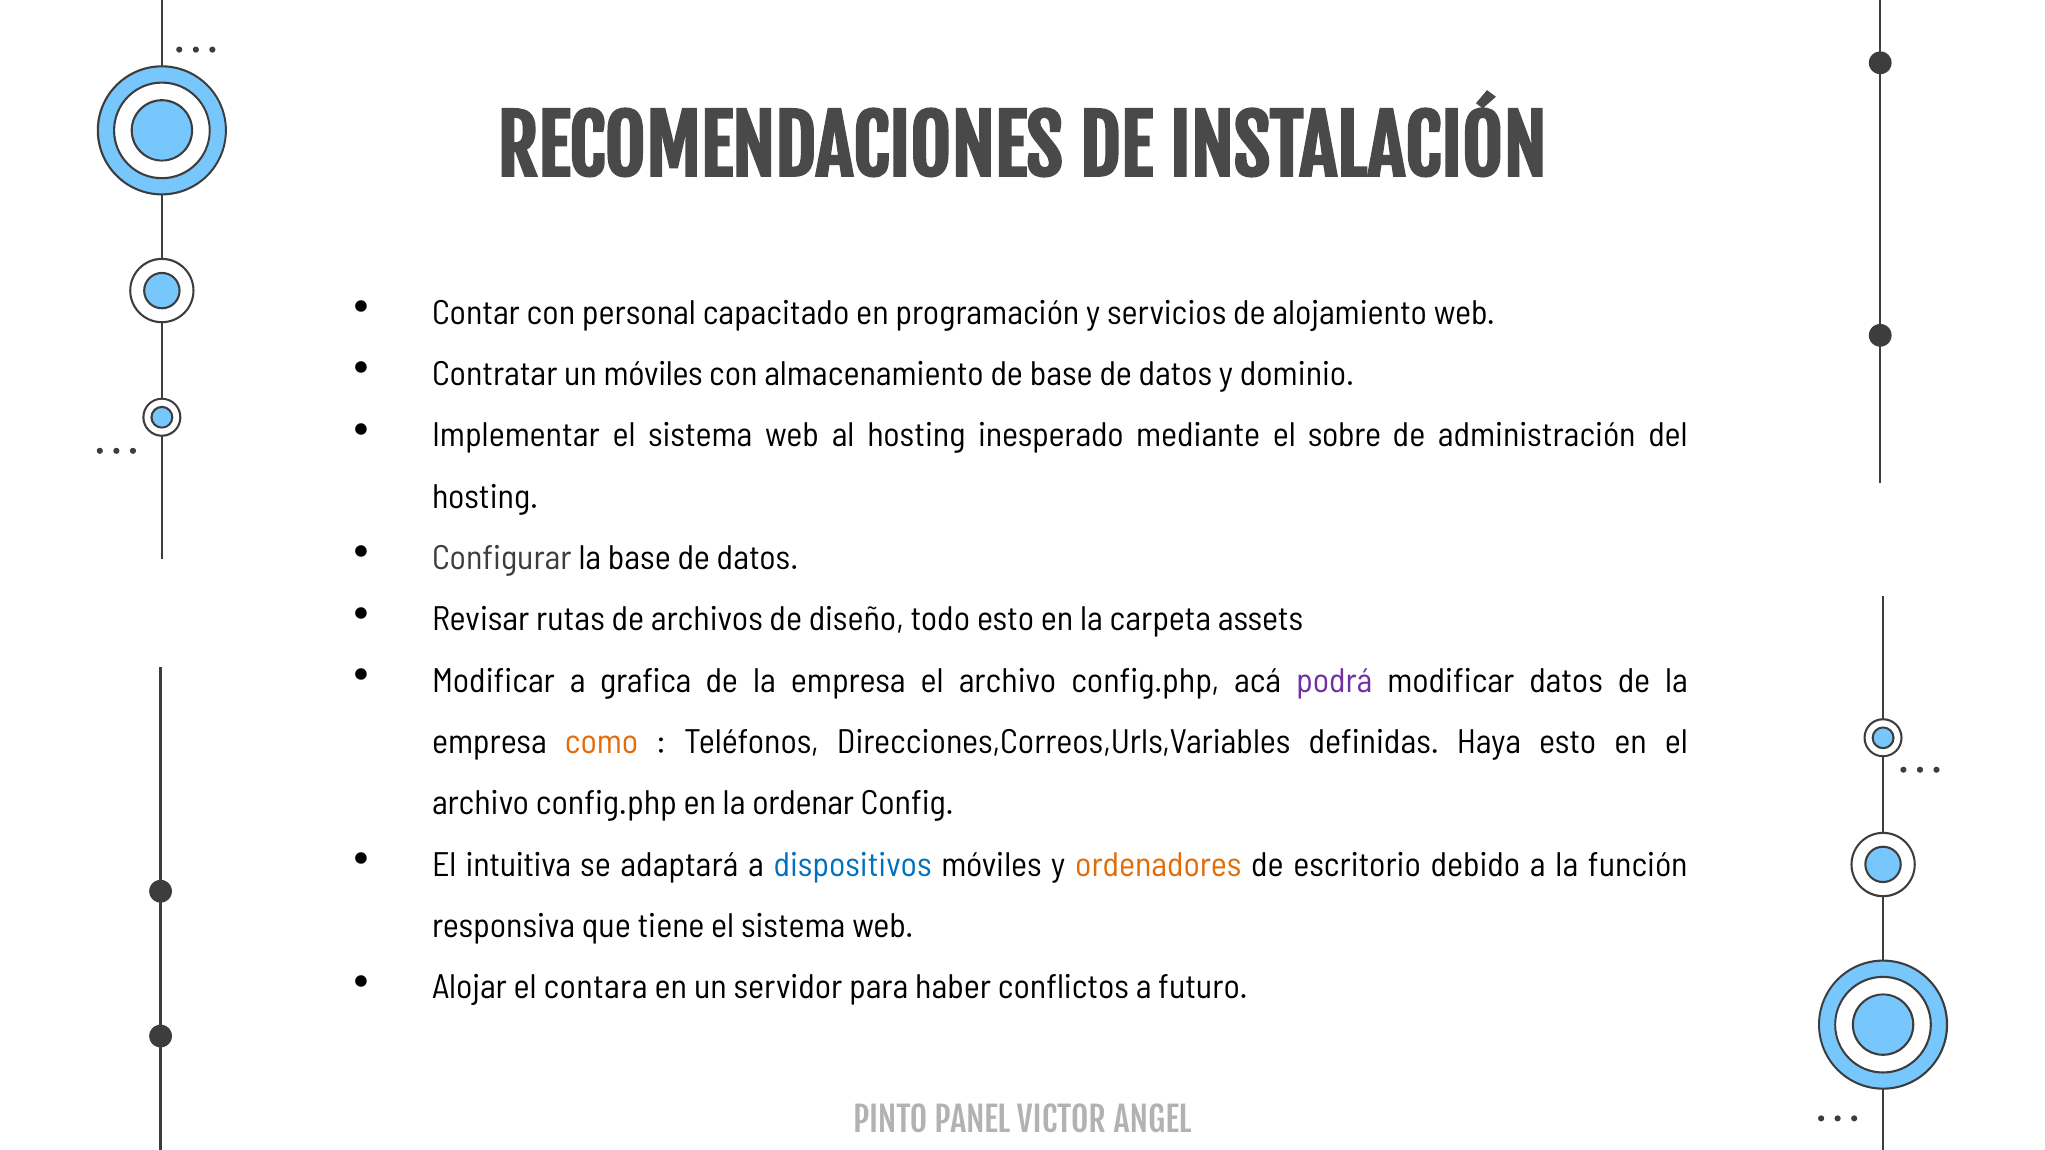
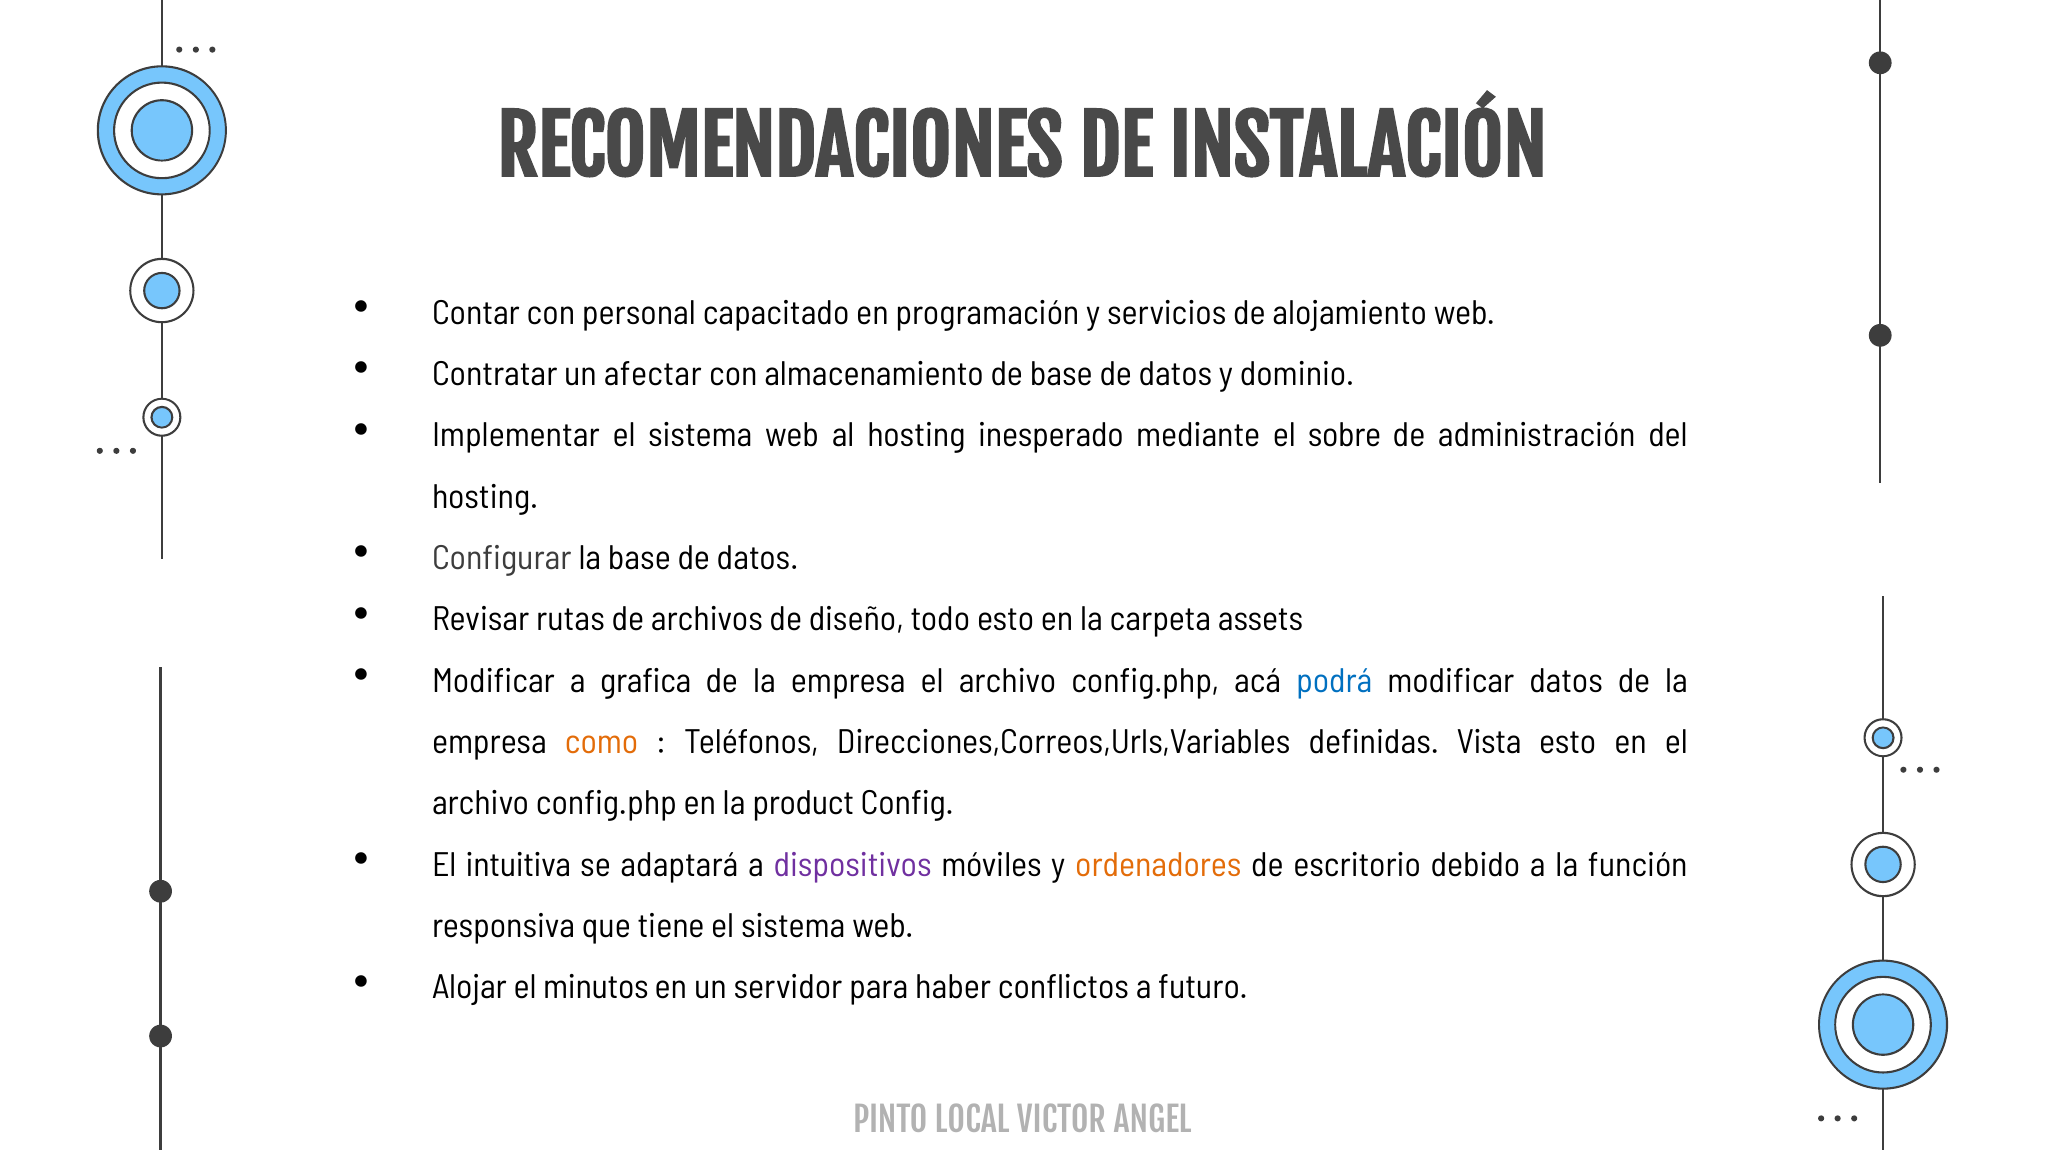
un móviles: móviles -> afectar
podrá colour: purple -> blue
Haya: Haya -> Vista
ordenar: ordenar -> product
dispositivos colour: blue -> purple
contara: contara -> minutos
PANEL: PANEL -> LOCAL
